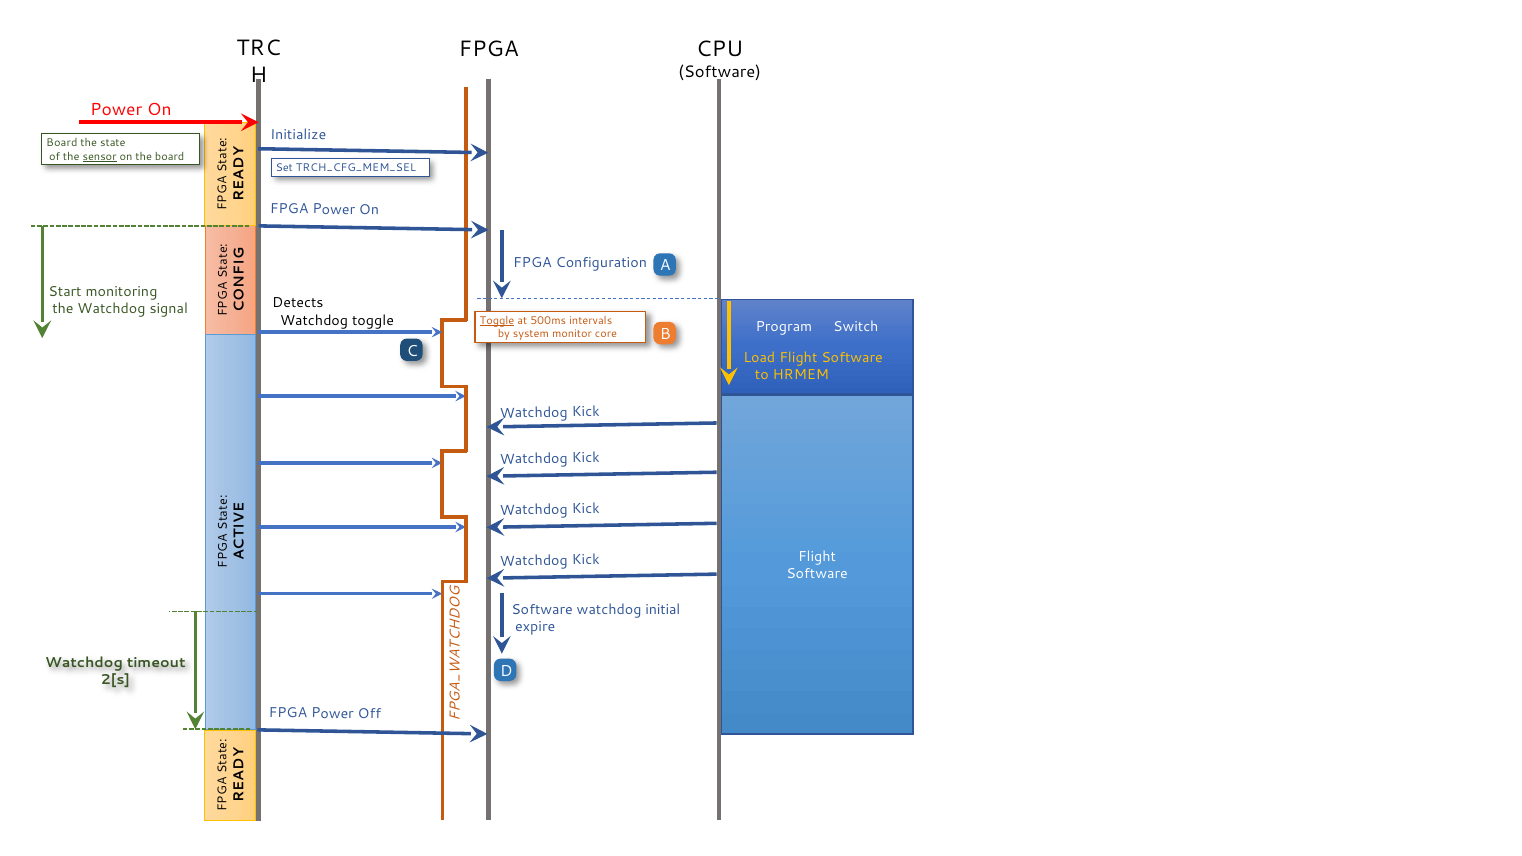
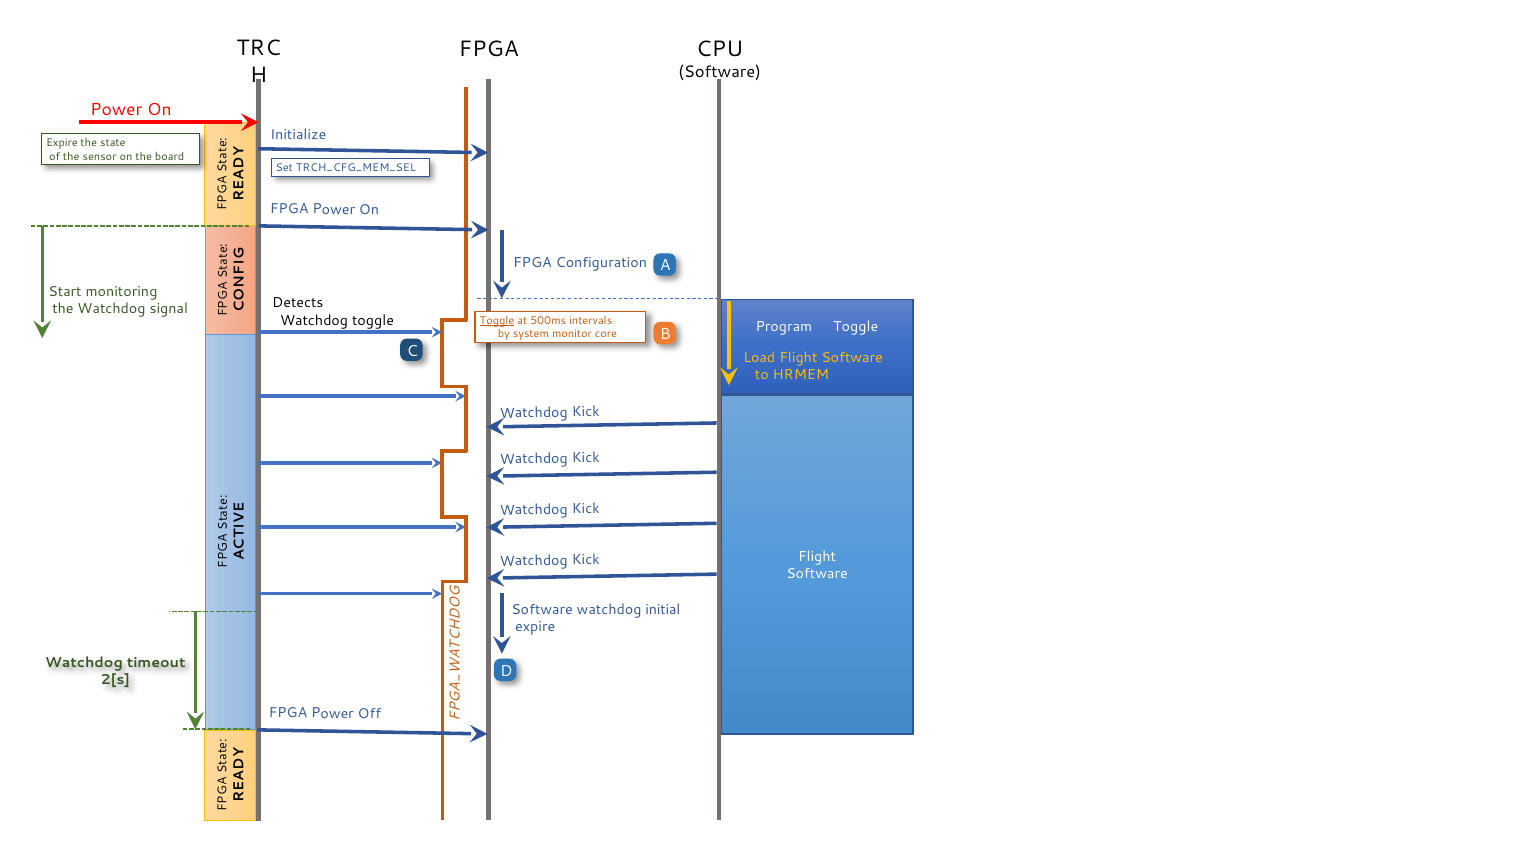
Board at (62, 143): Board -> Expire
sensor underline: present -> none
Program Switch: Switch -> Toggle
